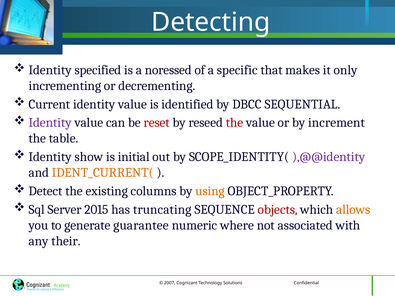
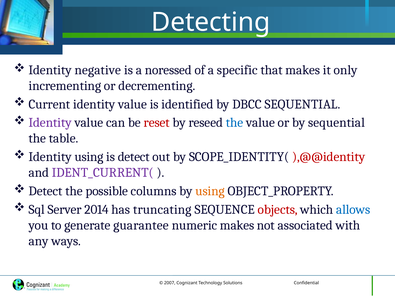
specified: specified -> negative
the at (235, 123) colour: red -> blue
by increment: increment -> sequential
Identity show: show -> using
is initial: initial -> detect
),@@identity colour: purple -> red
IDENT_CURRENT( colour: orange -> purple
existing: existing -> possible
2015: 2015 -> 2014
allows colour: orange -> blue
numeric where: where -> makes
their: their -> ways
